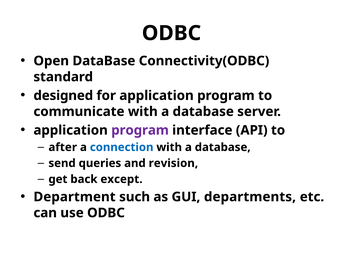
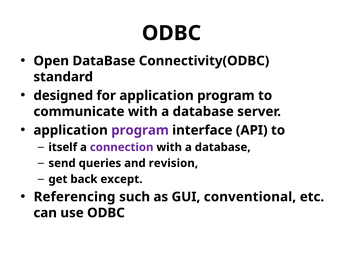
after: after -> itself
connection colour: blue -> purple
Department: Department -> Referencing
departments: departments -> conventional
